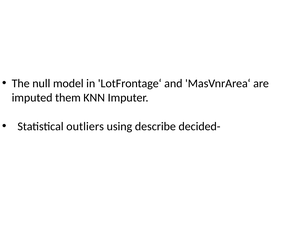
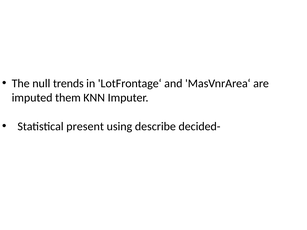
model: model -> trends
outliers: outliers -> present
